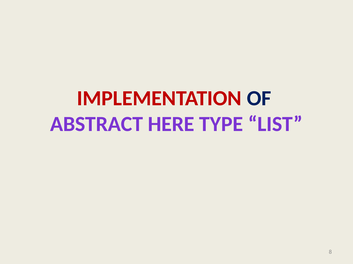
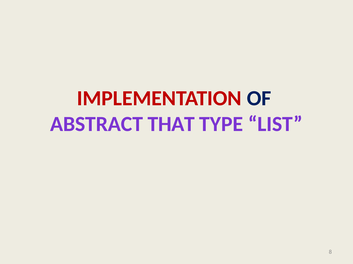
HERE: HERE -> THAT
